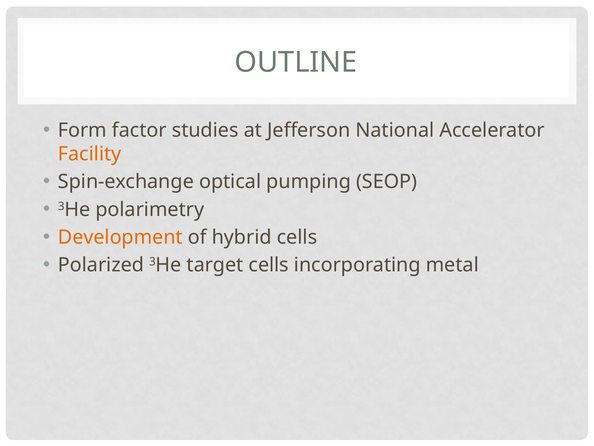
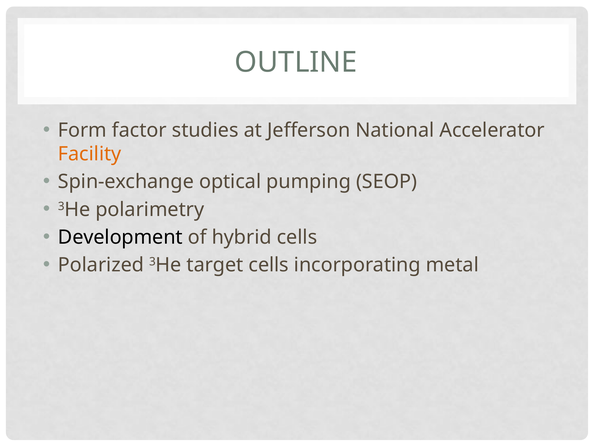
Development colour: orange -> black
